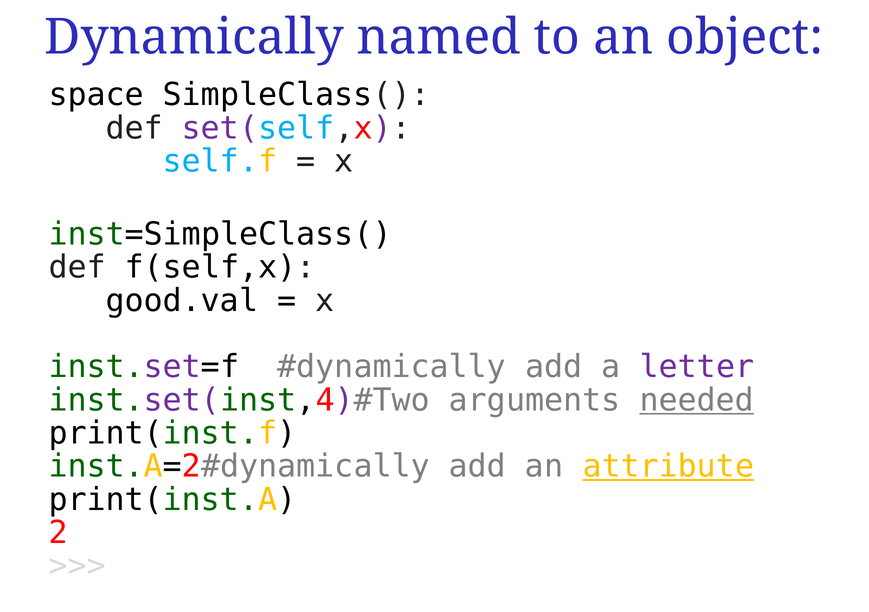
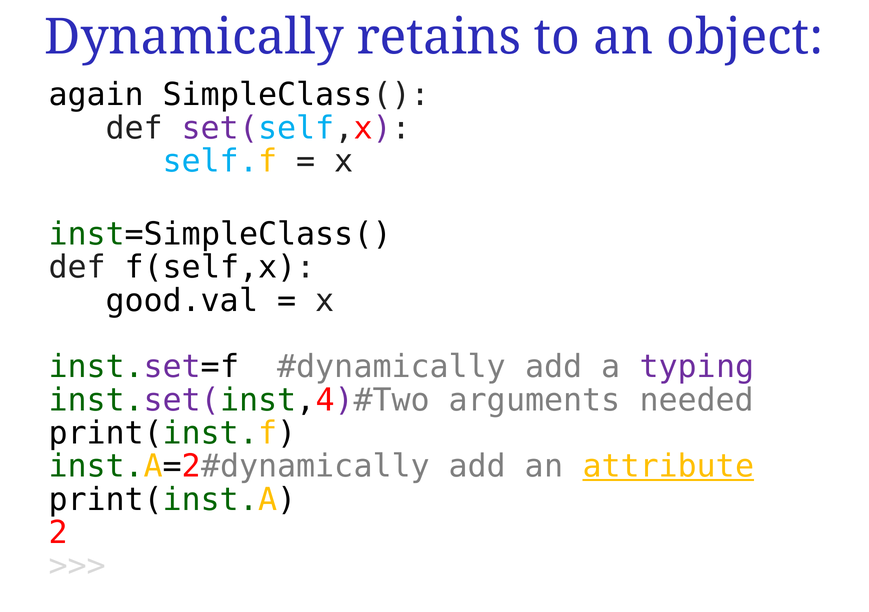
named: named -> retains
space: space -> again
letter: letter -> typing
needed underline: present -> none
